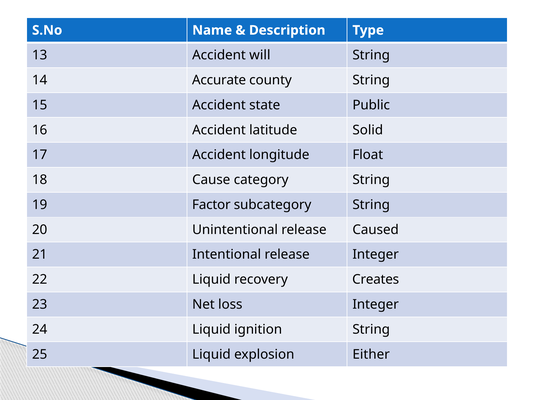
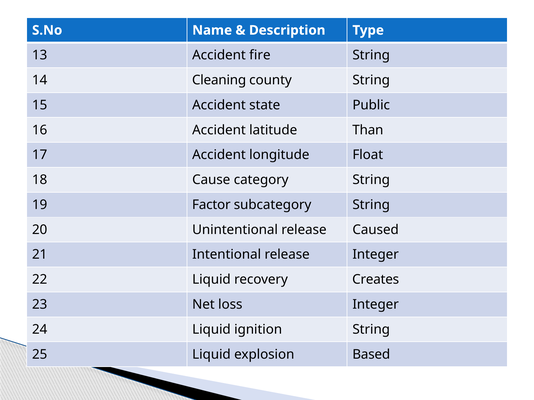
will: will -> fire
Accurate: Accurate -> Cleaning
Solid: Solid -> Than
Either: Either -> Based
